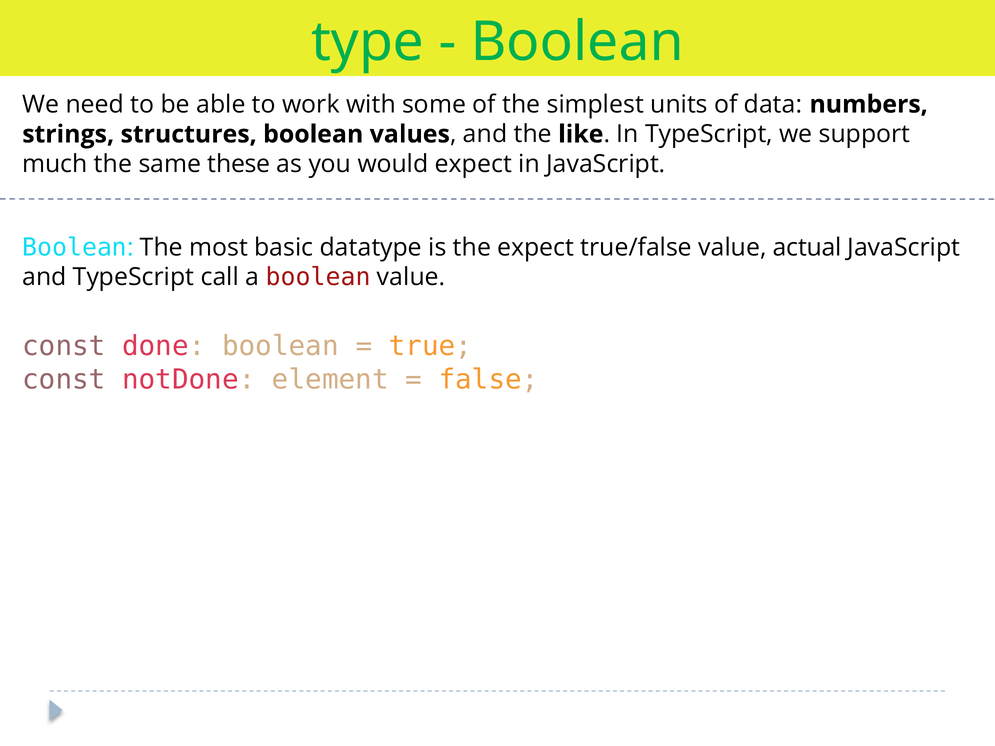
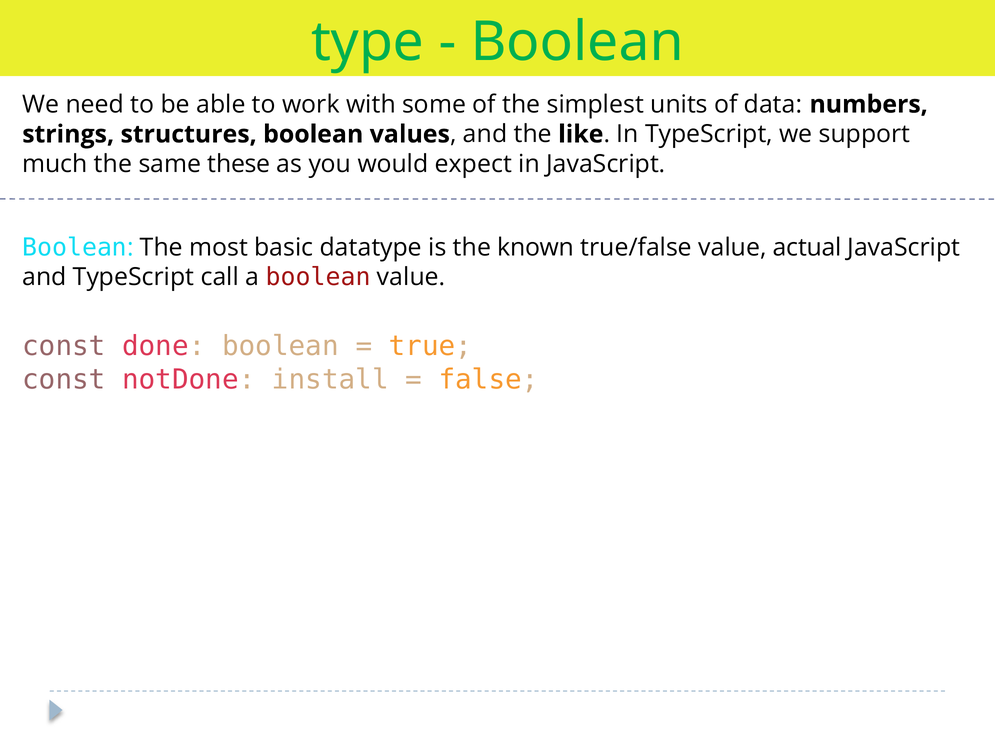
the expect: expect -> known
element: element -> install
